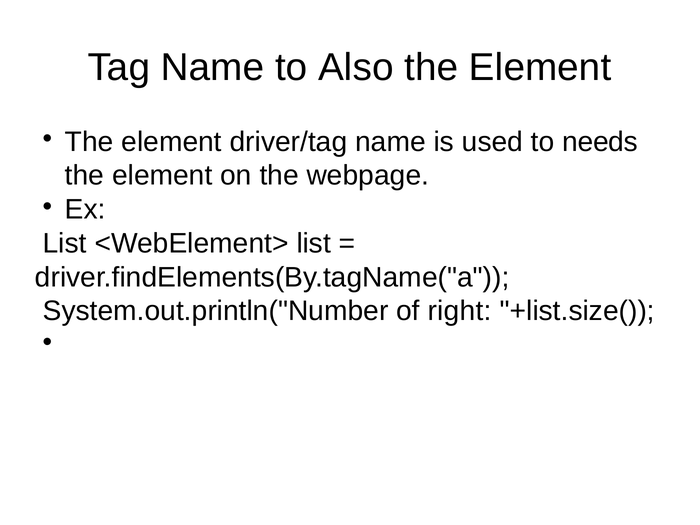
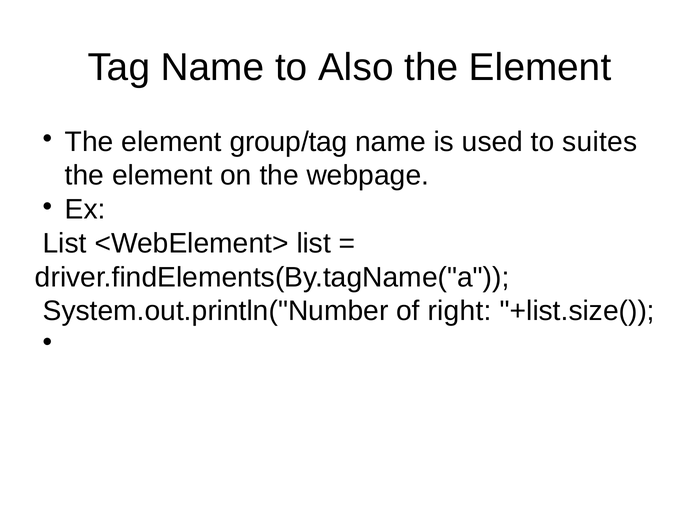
driver/tag: driver/tag -> group/tag
needs: needs -> suites
